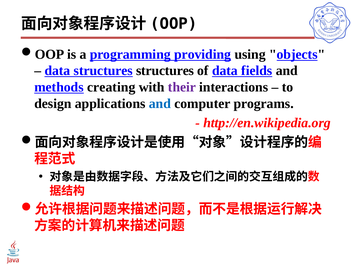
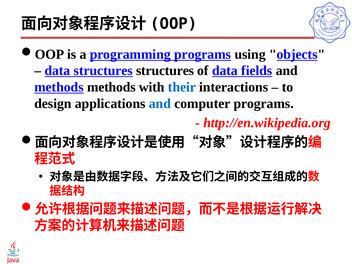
programming providing: providing -> programs
methods creating: creating -> methods
their colour: purple -> blue
